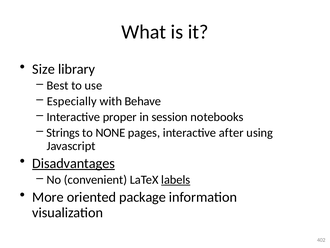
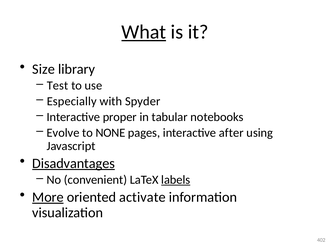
What underline: none -> present
Best: Best -> Test
Behave: Behave -> Spyder
session: session -> tabular
Strings: Strings -> Evolve
More underline: none -> present
package: package -> activate
